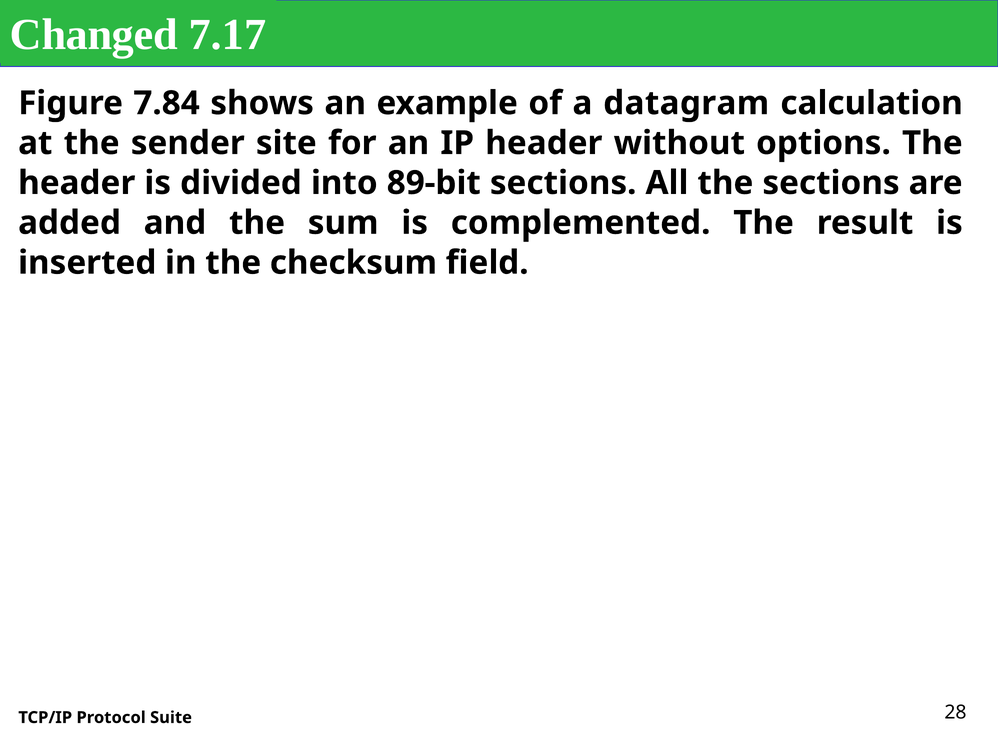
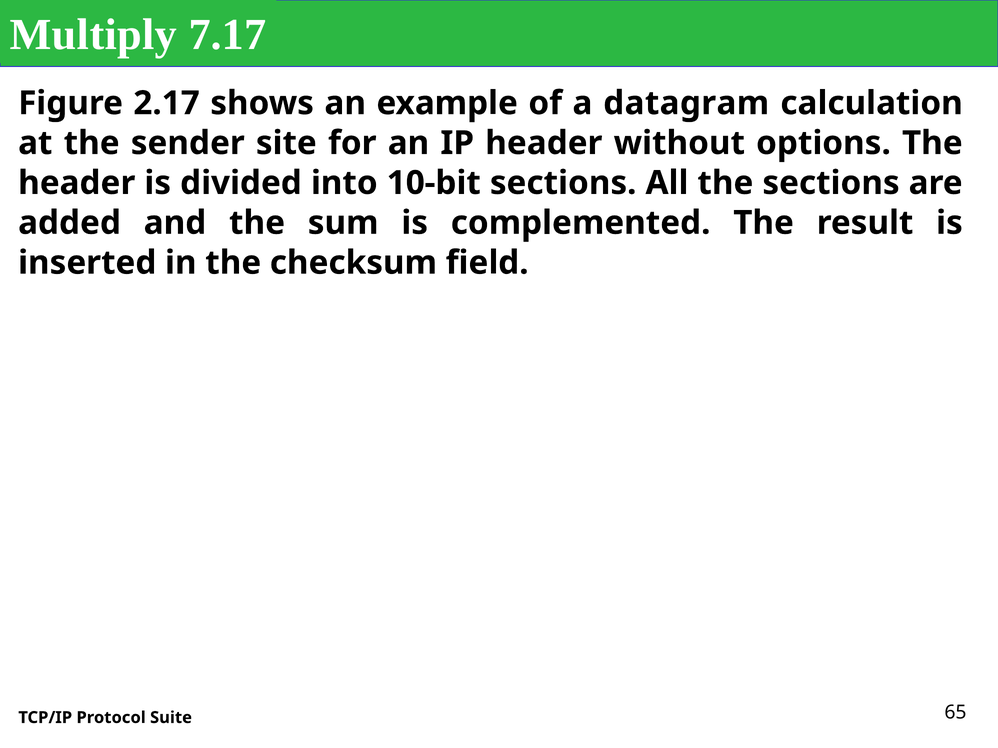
Changed: Changed -> Multiply
7.84: 7.84 -> 2.17
89-bit: 89-bit -> 10-bit
28: 28 -> 65
